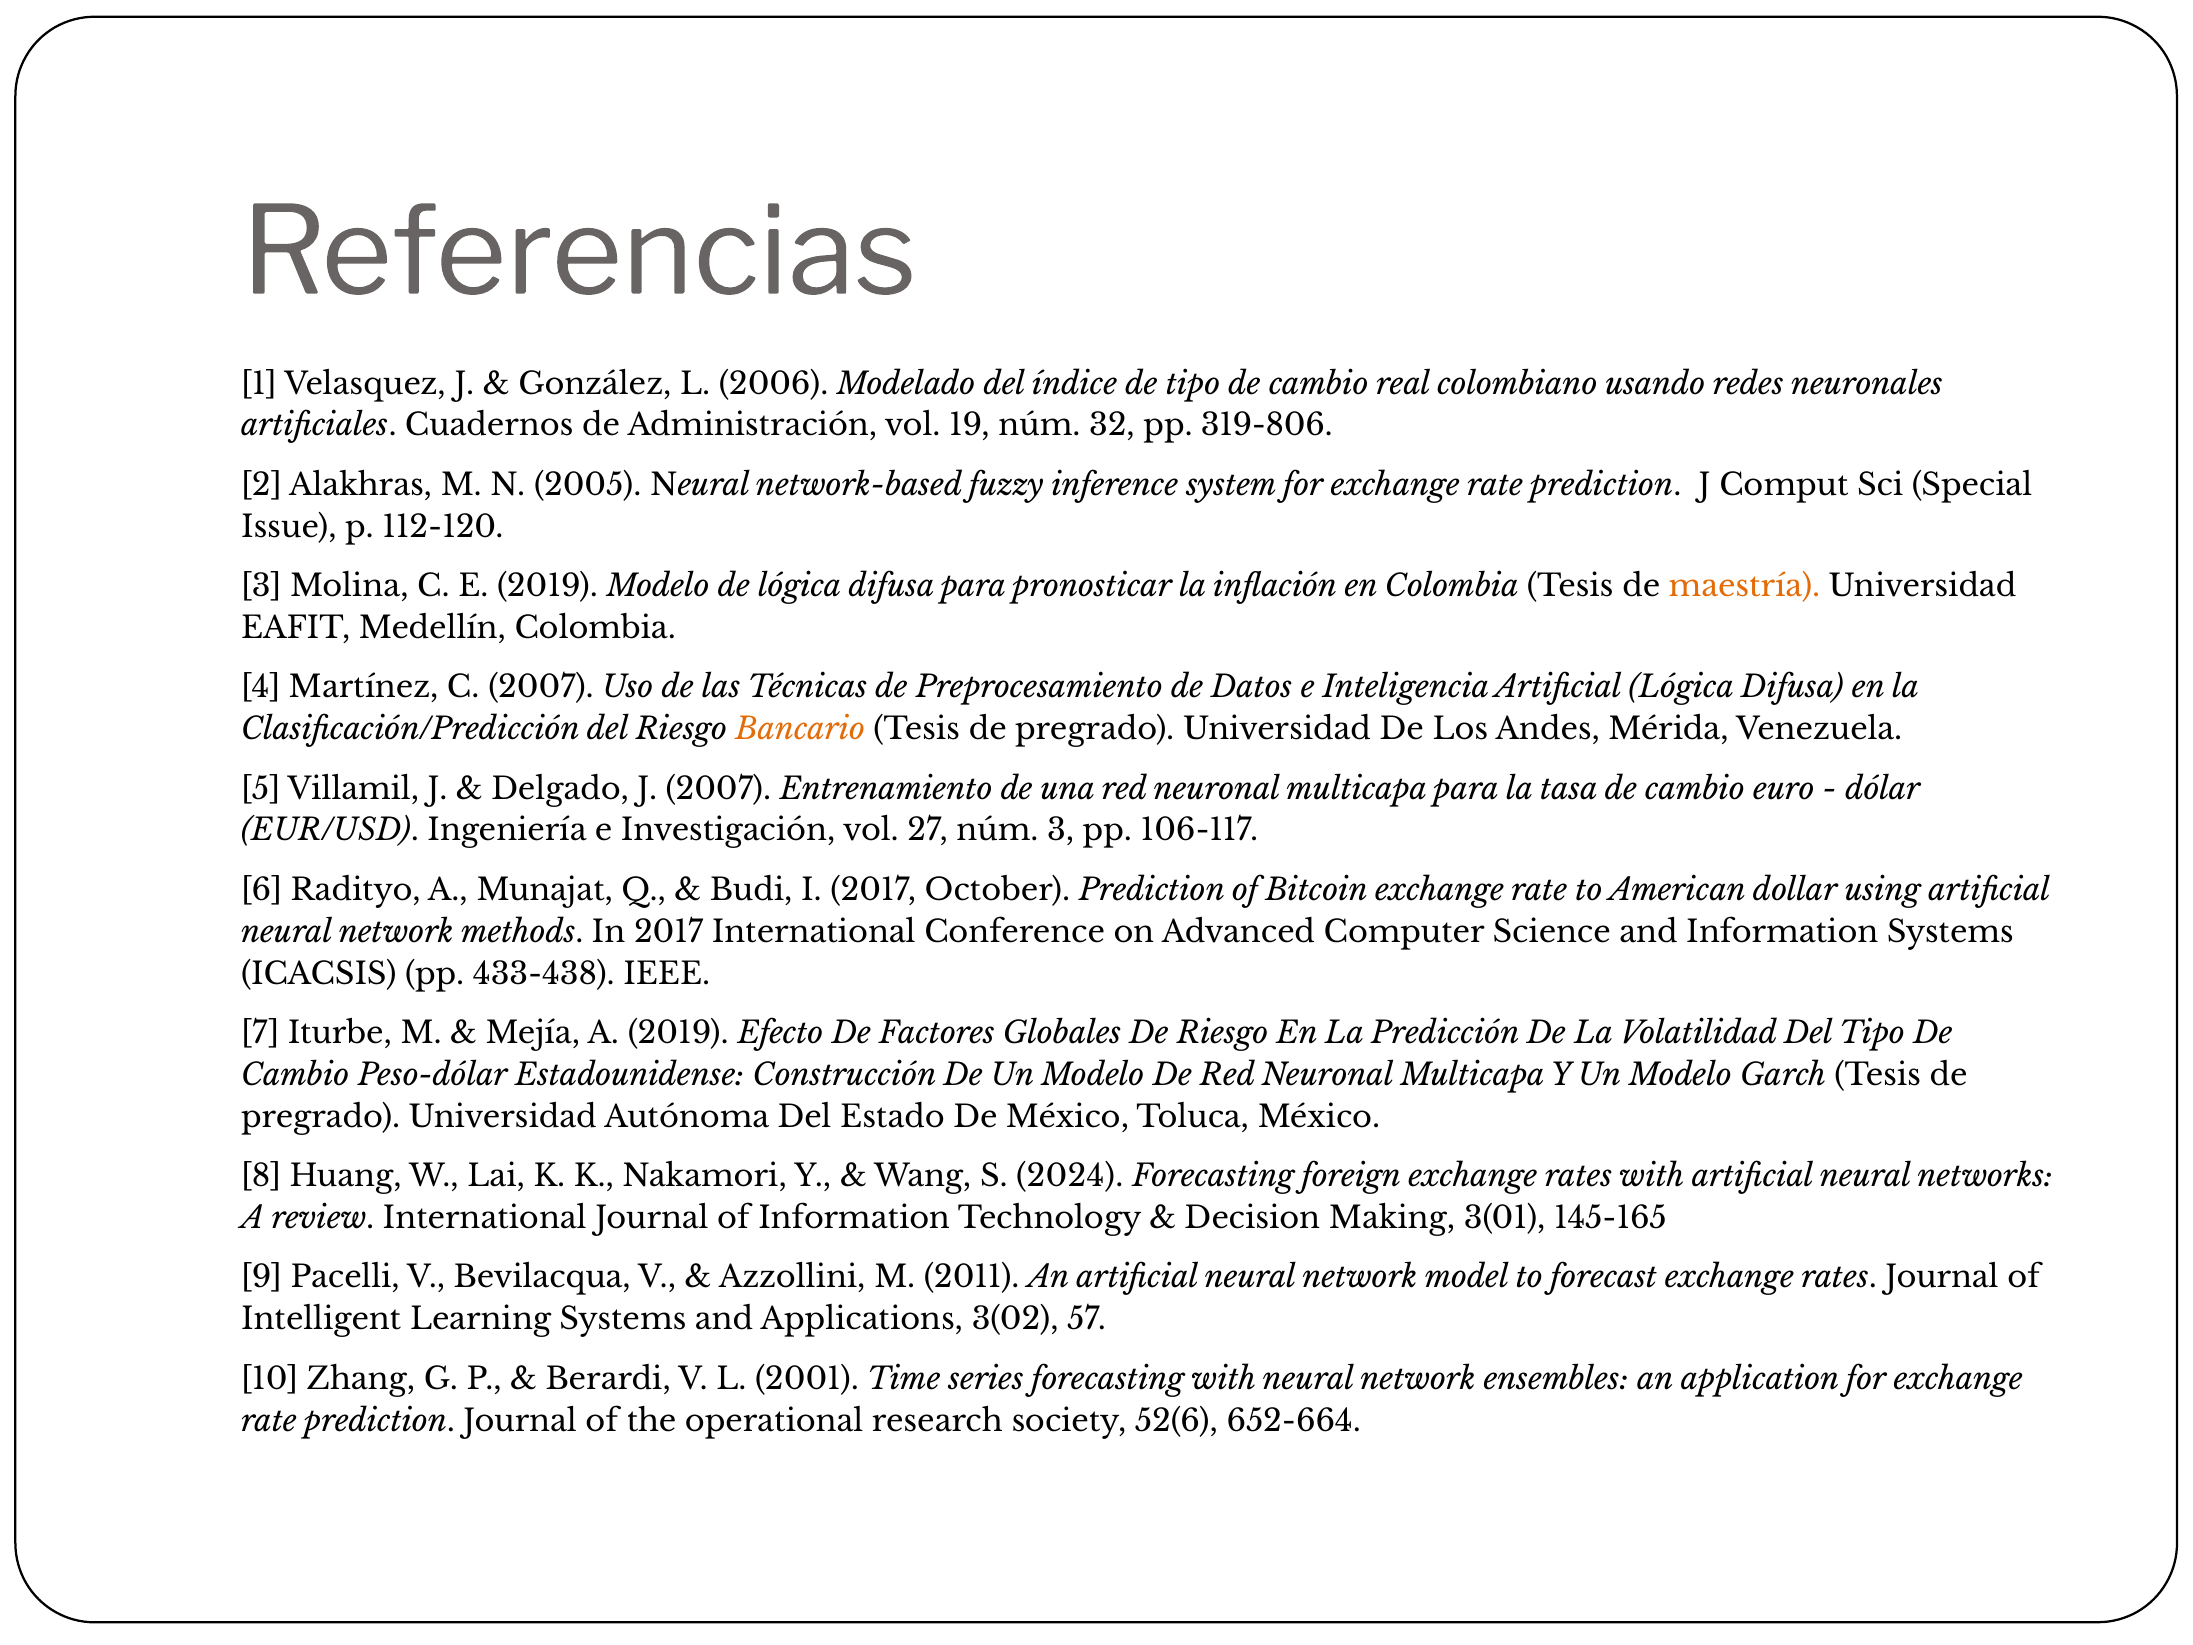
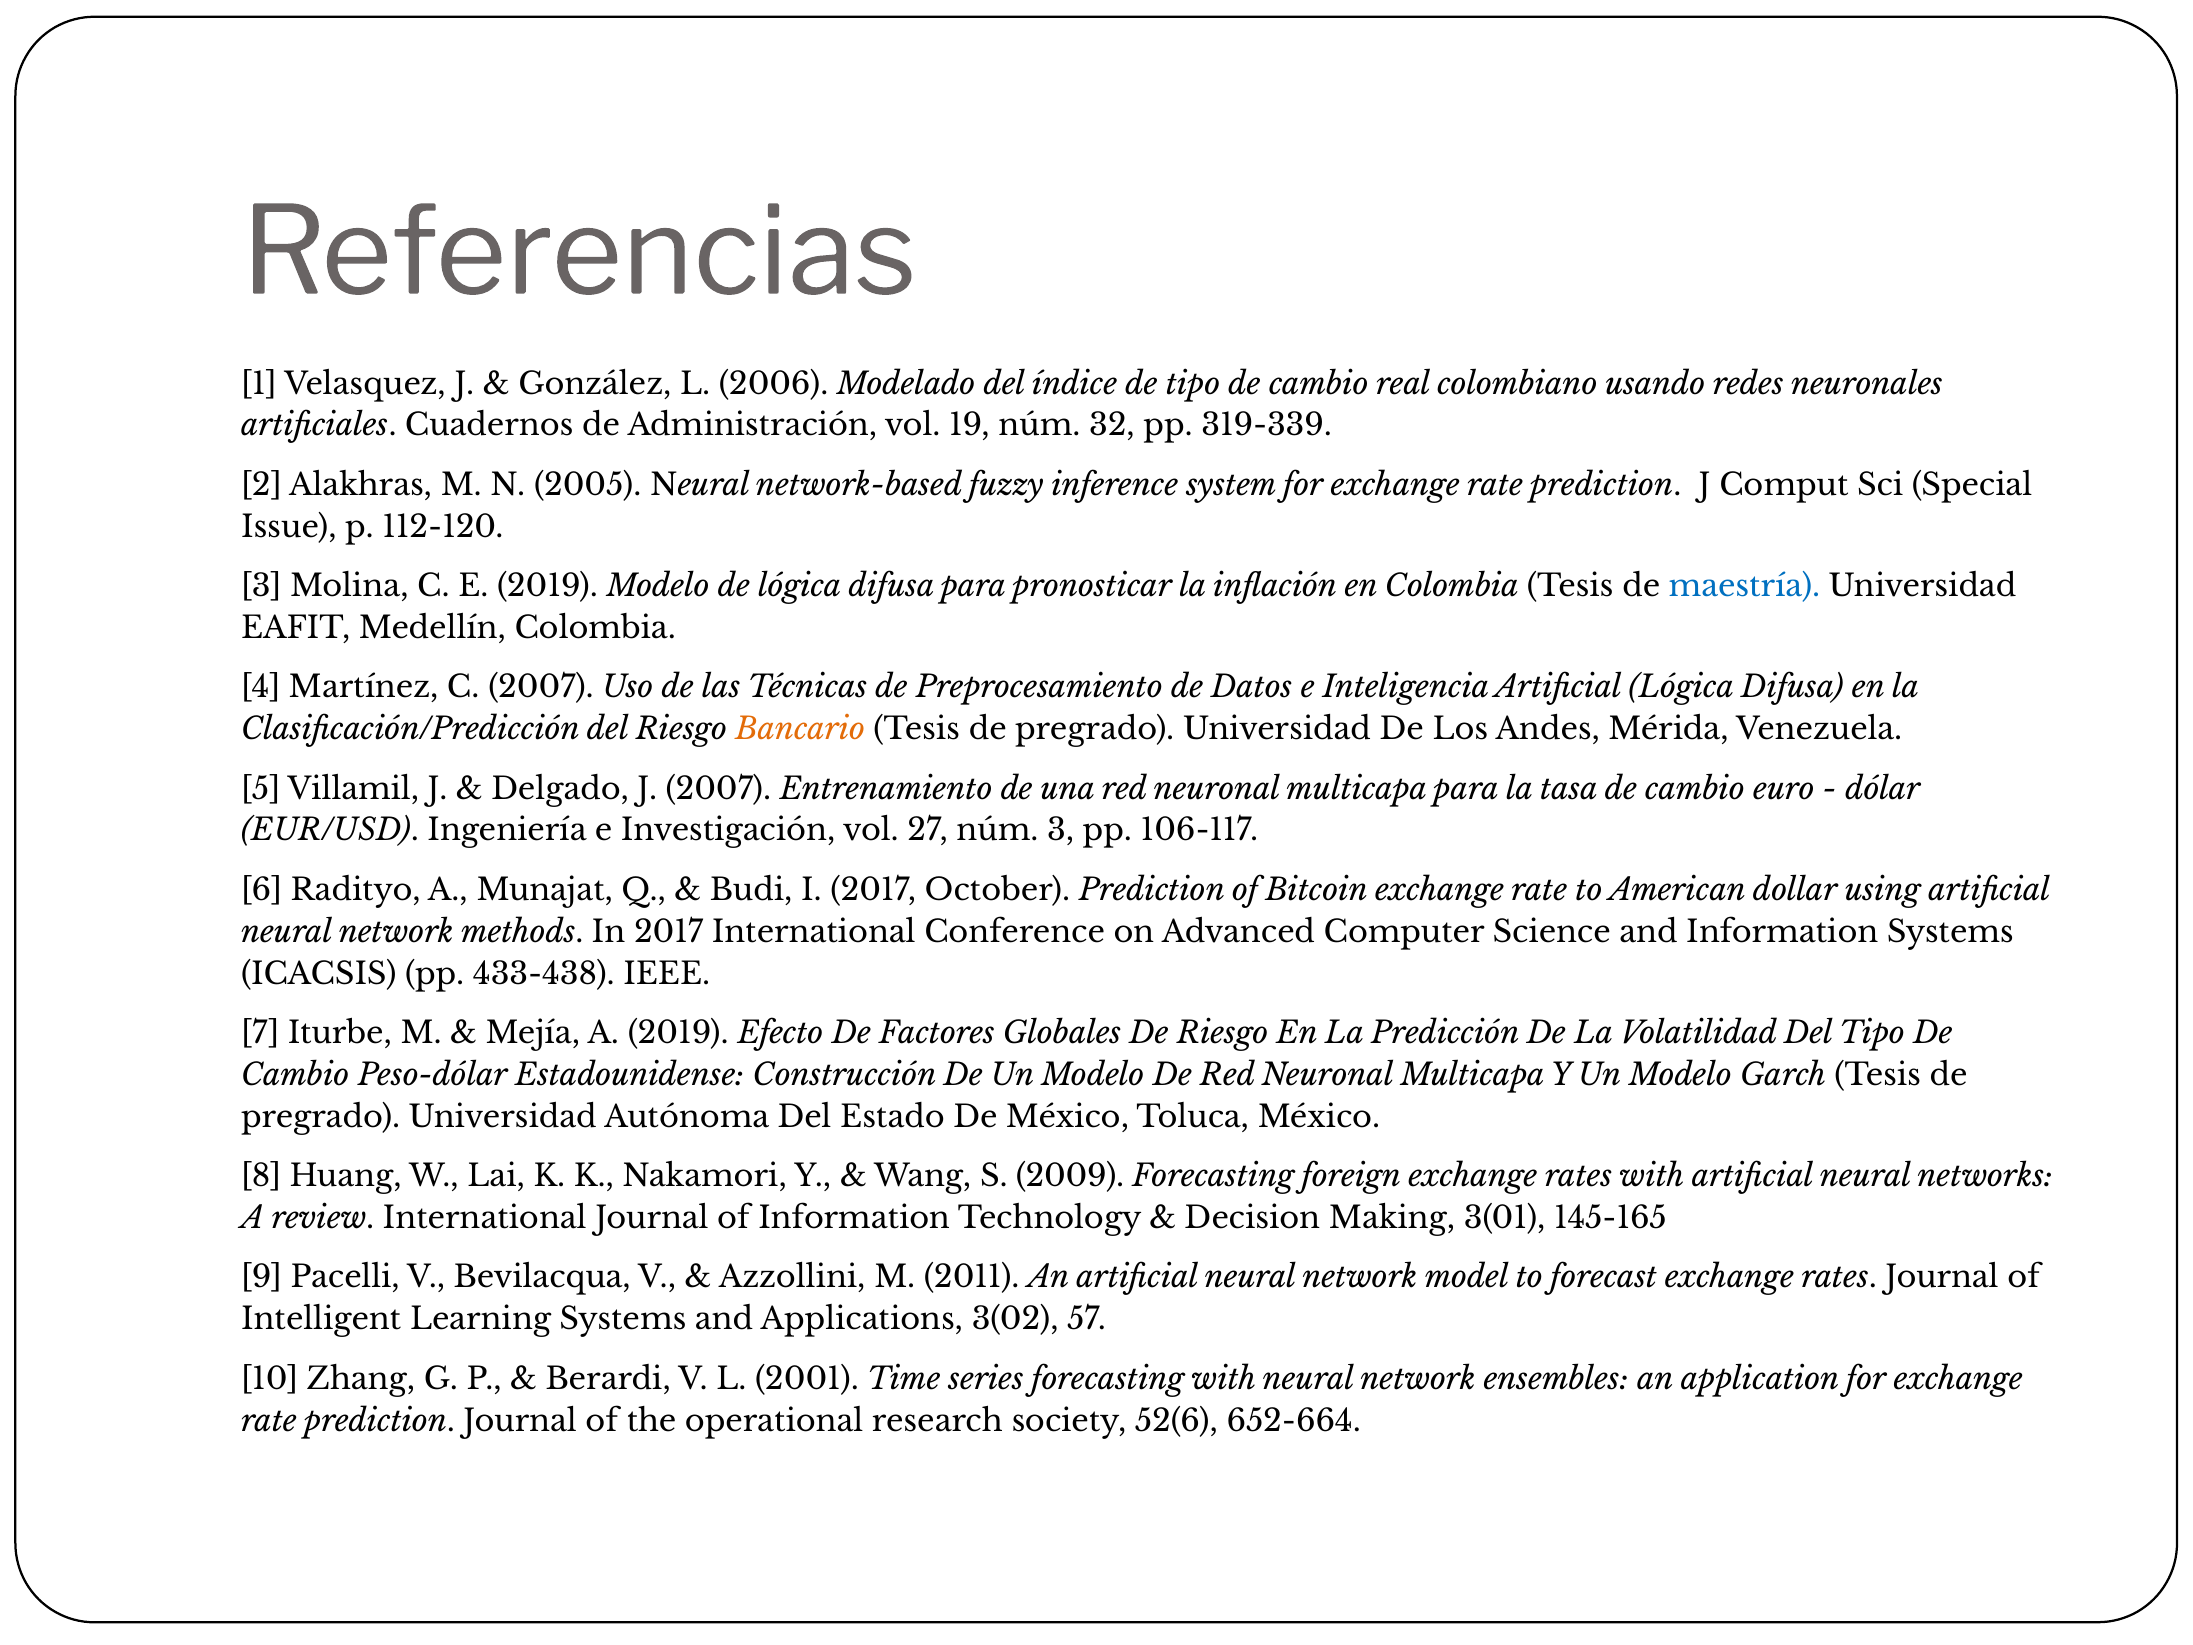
319-806: 319-806 -> 319-339
maestría colour: orange -> blue
2024: 2024 -> 2009
